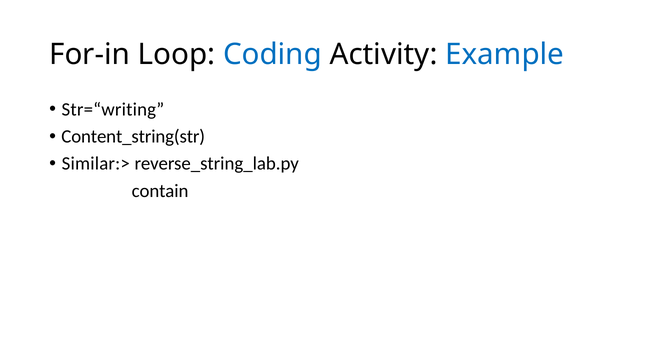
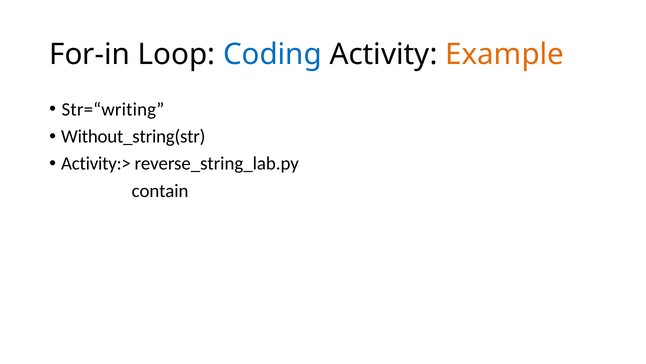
Example colour: blue -> orange
Content_string(str: Content_string(str -> Without_string(str
Similar:>: Similar:> -> Activity:>
